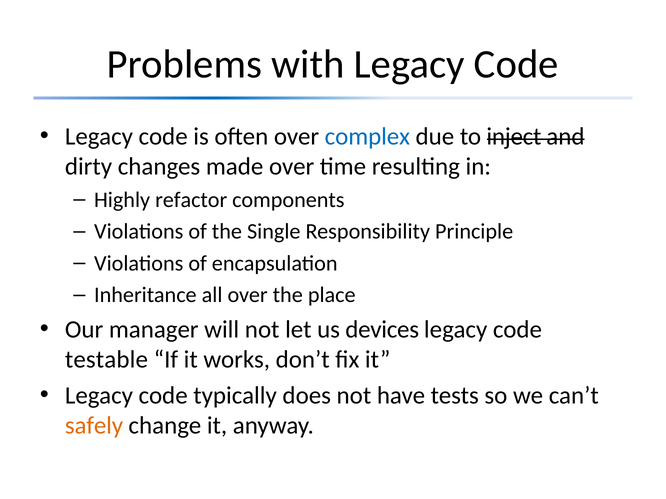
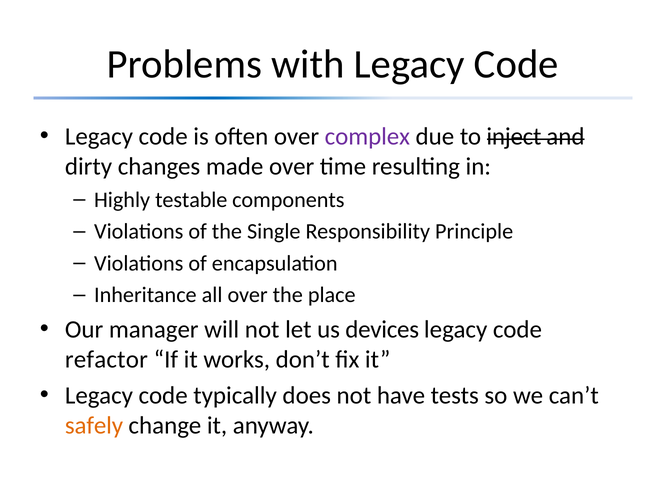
complex colour: blue -> purple
refactor: refactor -> testable
testable: testable -> refactor
